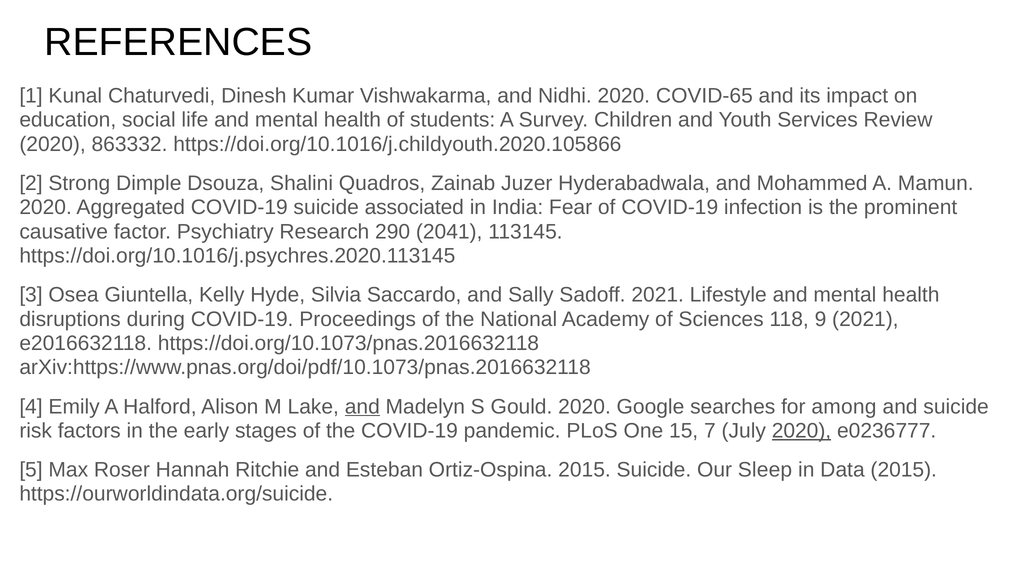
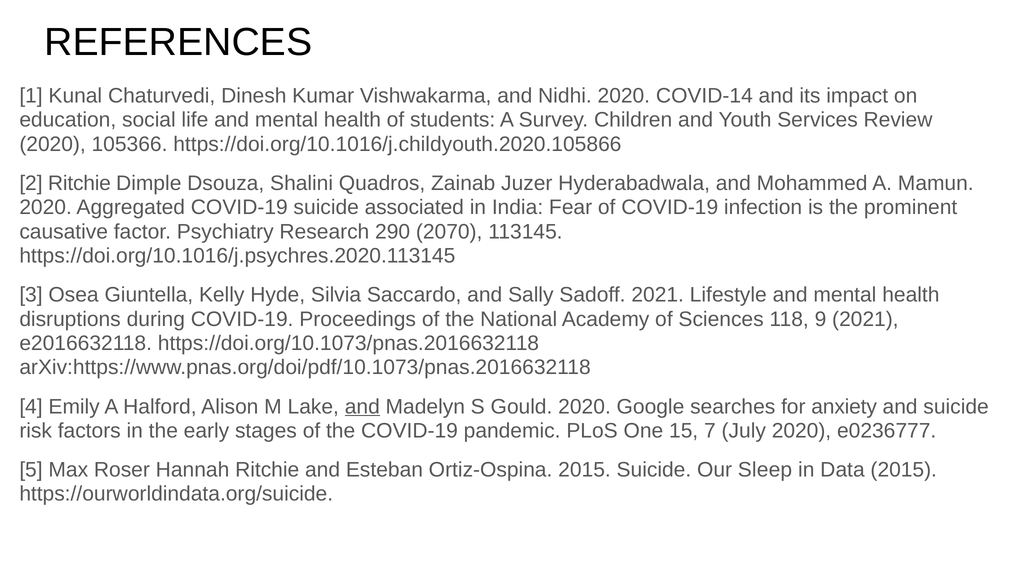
COVID-65: COVID-65 -> COVID-14
863332: 863332 -> 105366
2 Strong: Strong -> Ritchie
2041: 2041 -> 2070
among: among -> anxiety
2020 at (801, 431) underline: present -> none
